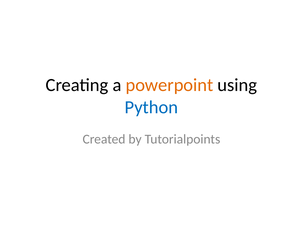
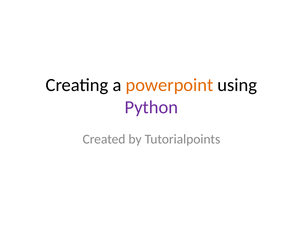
Python colour: blue -> purple
